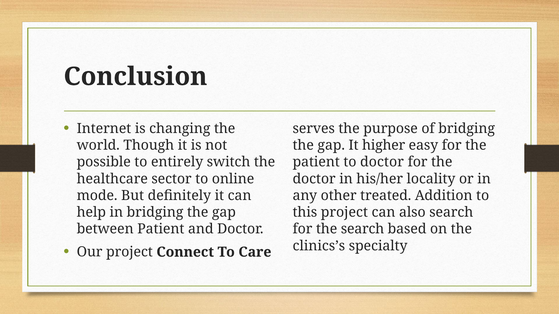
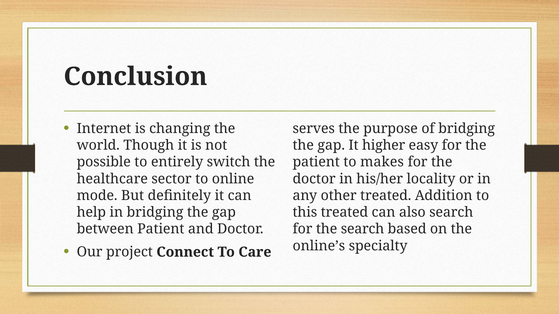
to doctor: doctor -> makes
this project: project -> treated
clinics’s: clinics’s -> online’s
